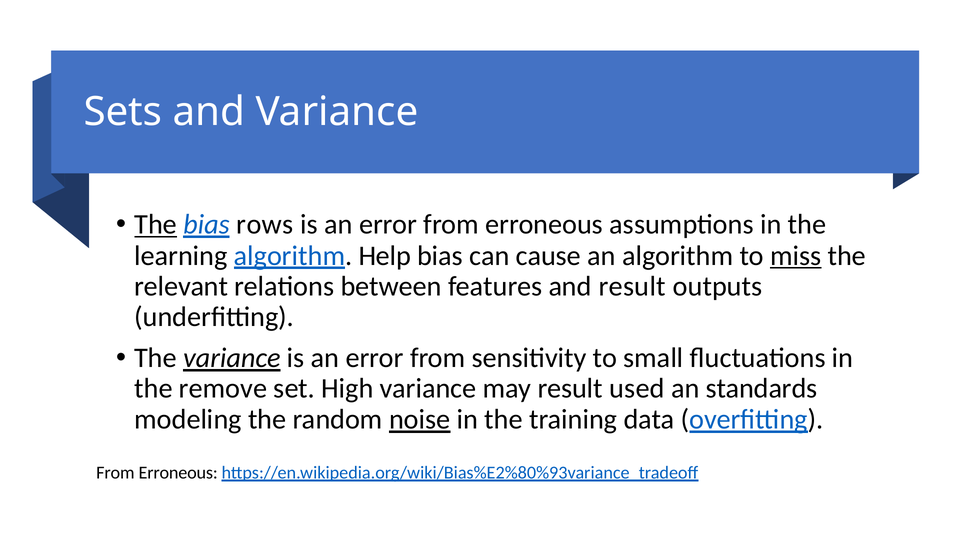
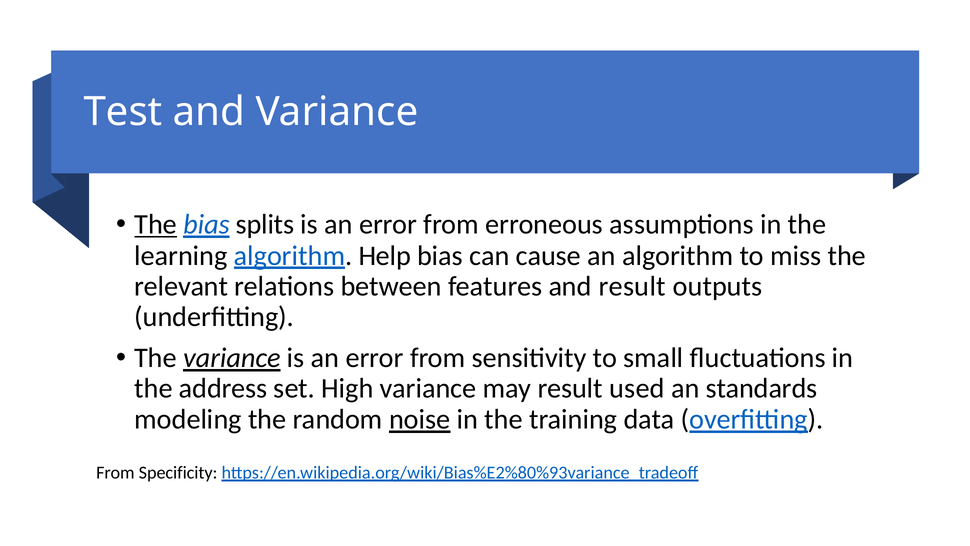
Sets: Sets -> Test
rows: rows -> splits
miss underline: present -> none
remove: remove -> address
Erroneous at (178, 472): Erroneous -> Specificity
